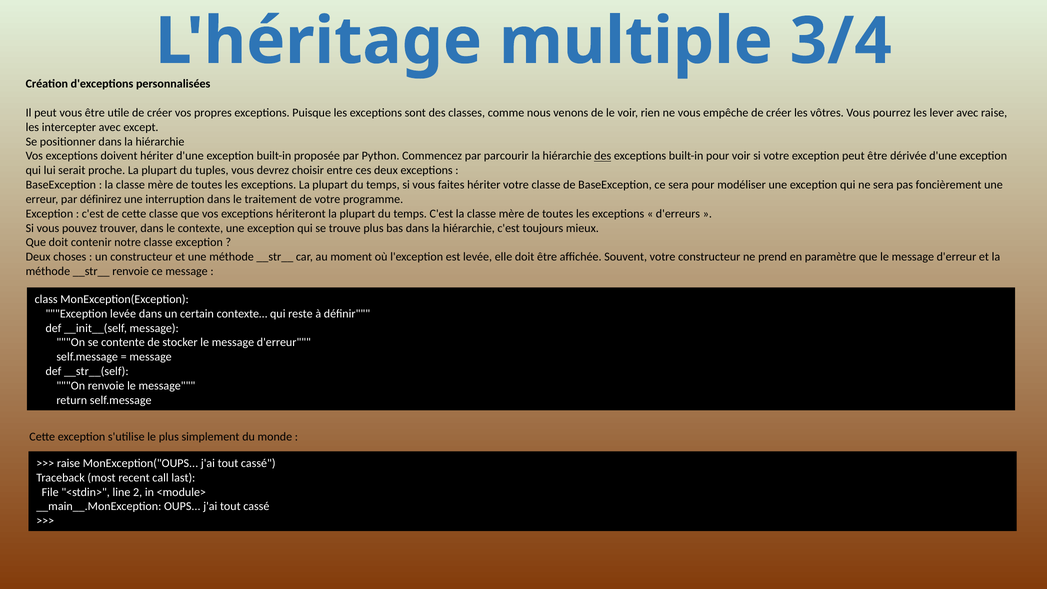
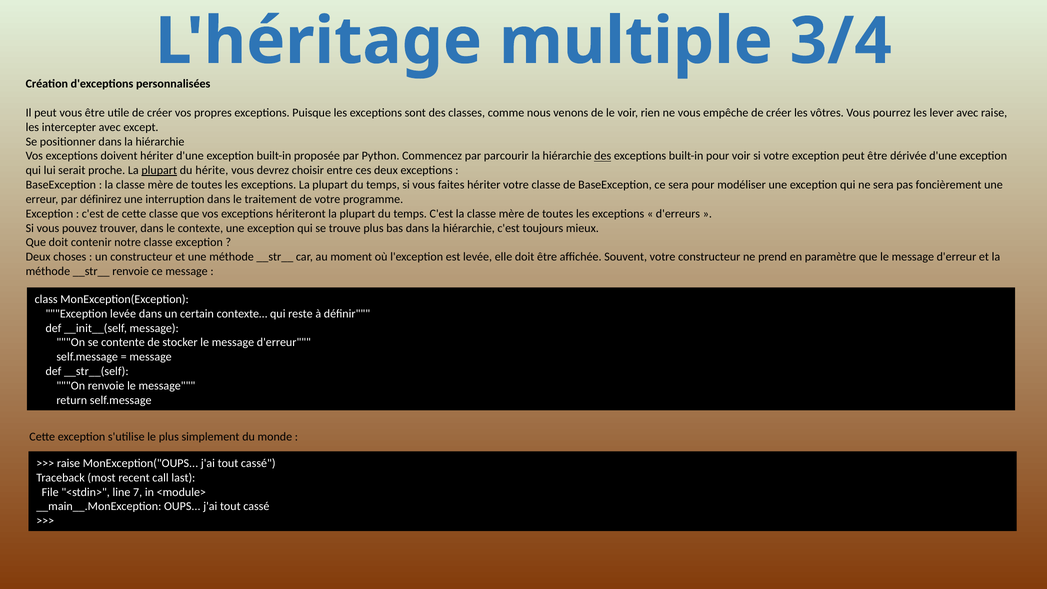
plupart at (159, 170) underline: none -> present
tuples: tuples -> hérite
2: 2 -> 7
